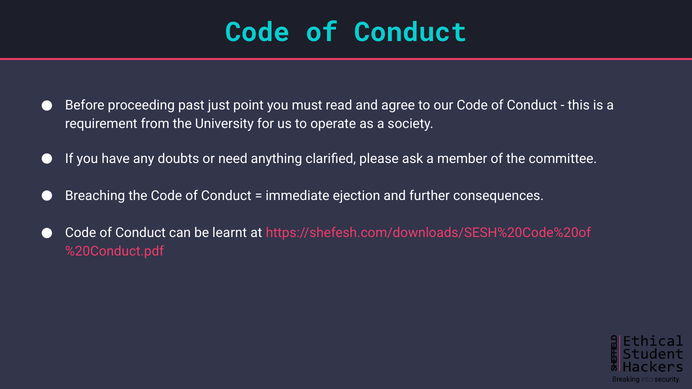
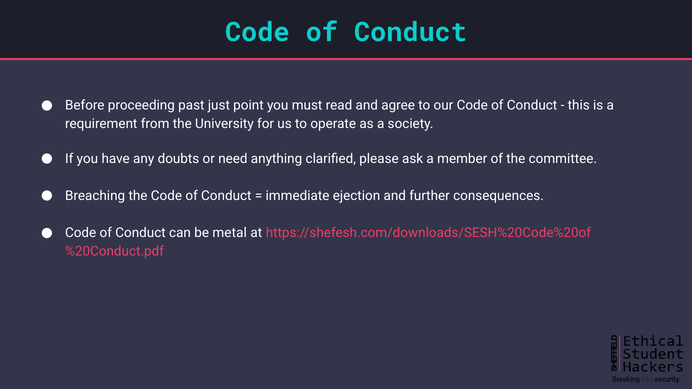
learnt: learnt -> metal
